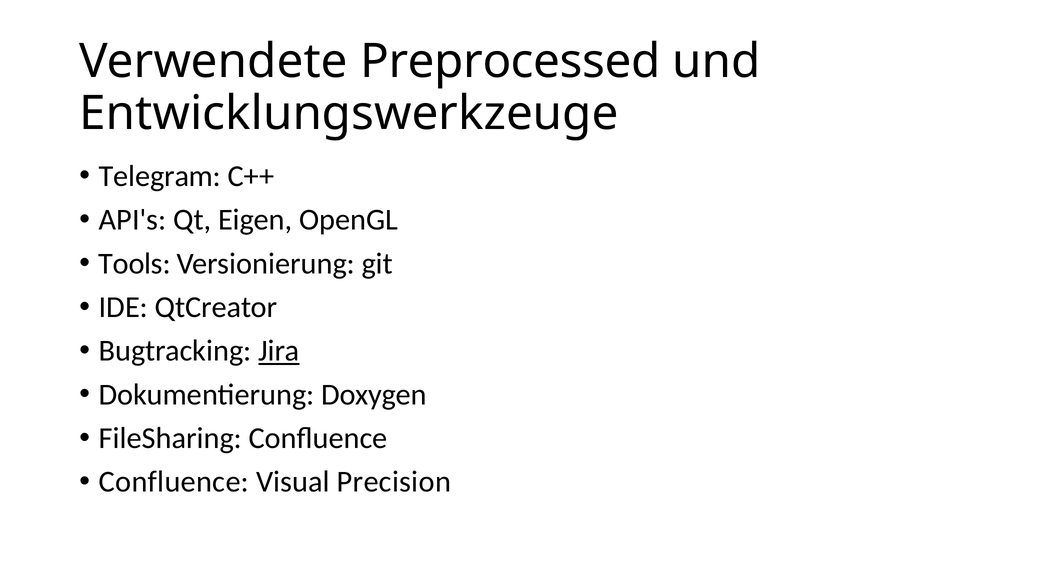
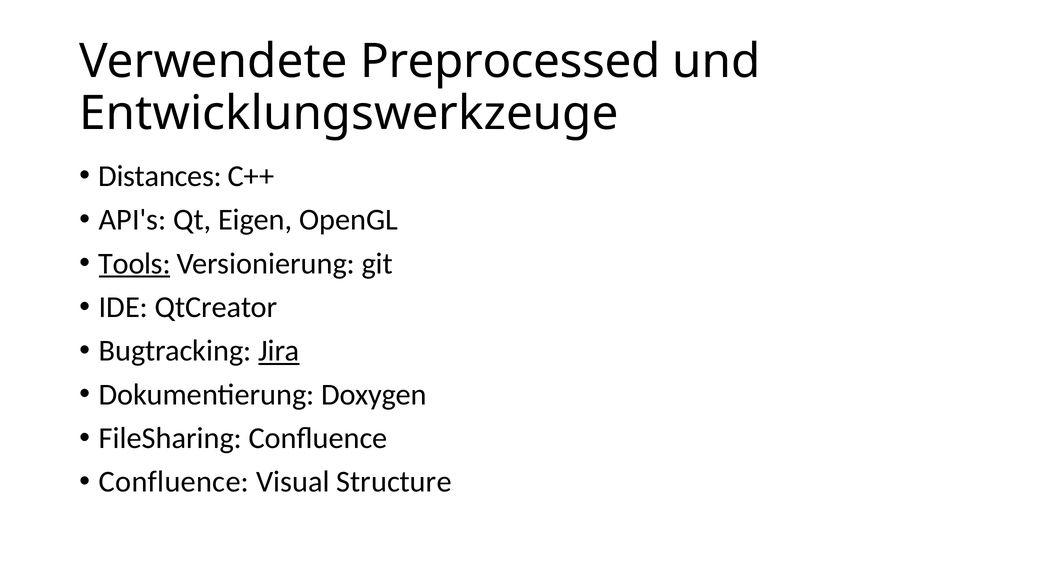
Telegram: Telegram -> Distances
Tools underline: none -> present
Precision: Precision -> Structure
